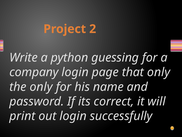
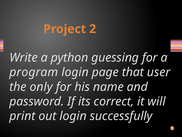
company: company -> program
that only: only -> user
